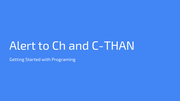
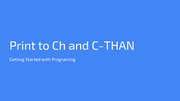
Alert: Alert -> Print
